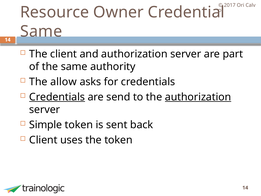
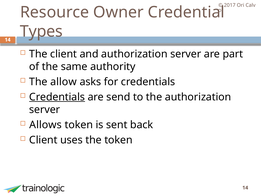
Same at (41, 31): Same -> Types
authorization at (198, 97) underline: present -> none
Simple: Simple -> Allows
